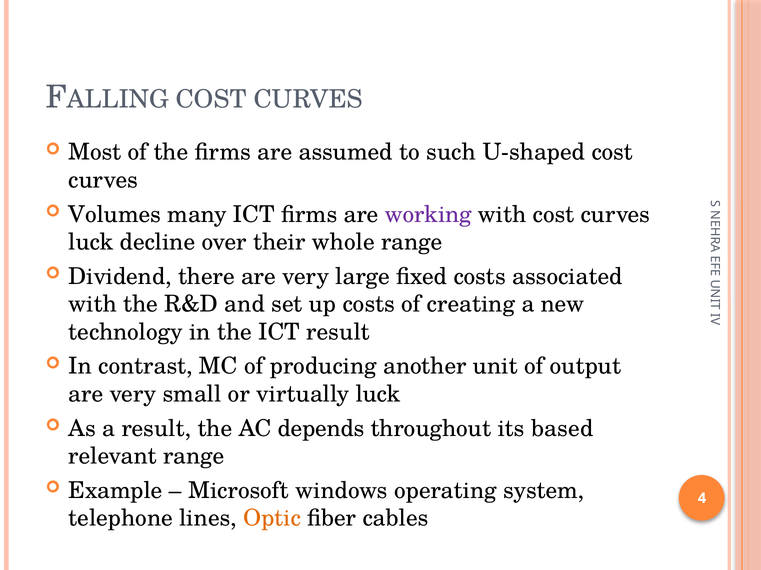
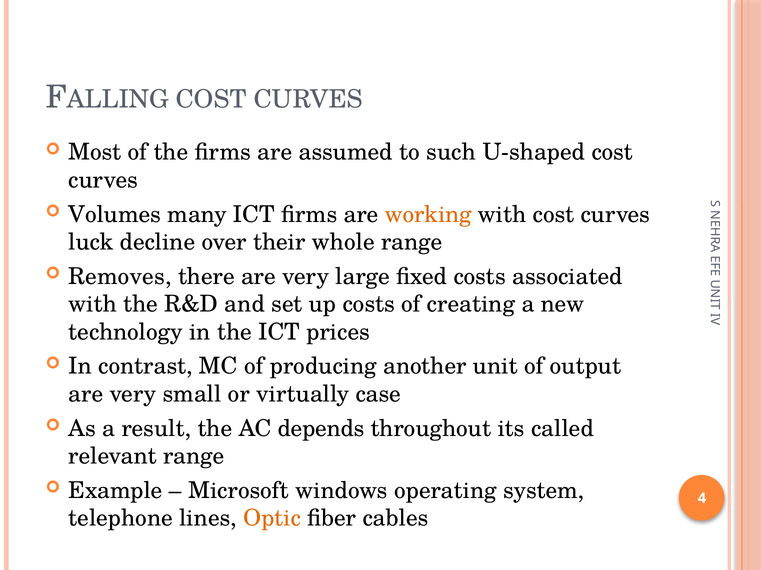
working colour: purple -> orange
Dividend: Dividend -> Removes
ICT result: result -> prices
virtually luck: luck -> case
based: based -> called
